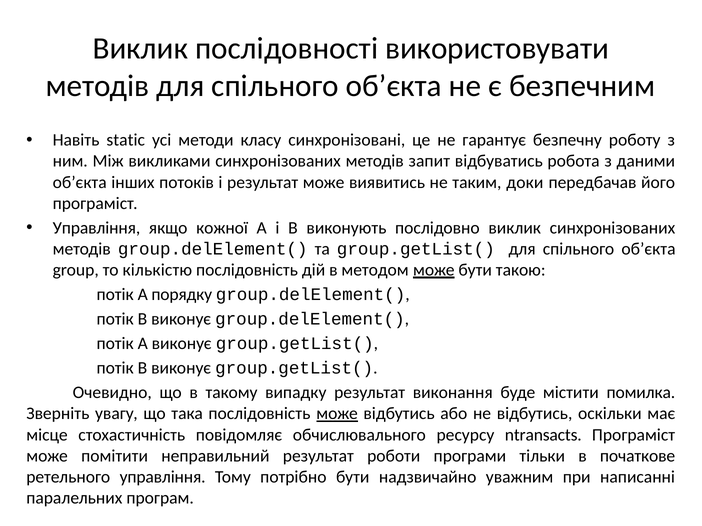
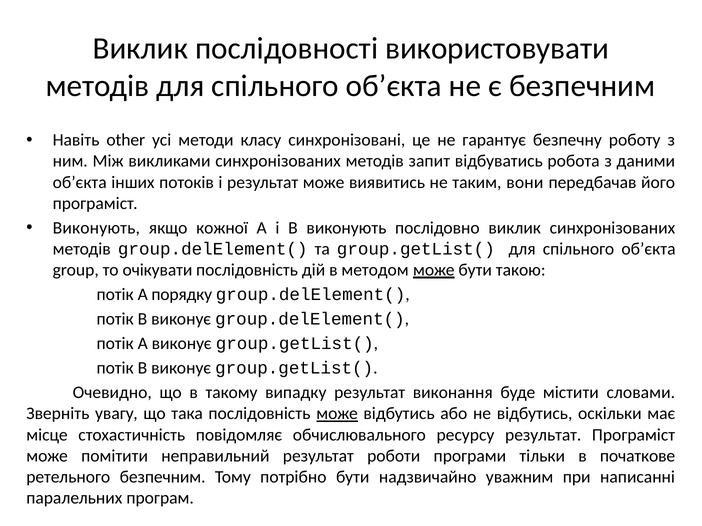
static: static -> other
доки: доки -> вони
Управління at (96, 228): Управління -> Виконують
кількістю: кількістю -> очікувати
помилка: помилка -> словами
ресурсу ntransacts: ntransacts -> результат
ретельного управління: управління -> безпечним
